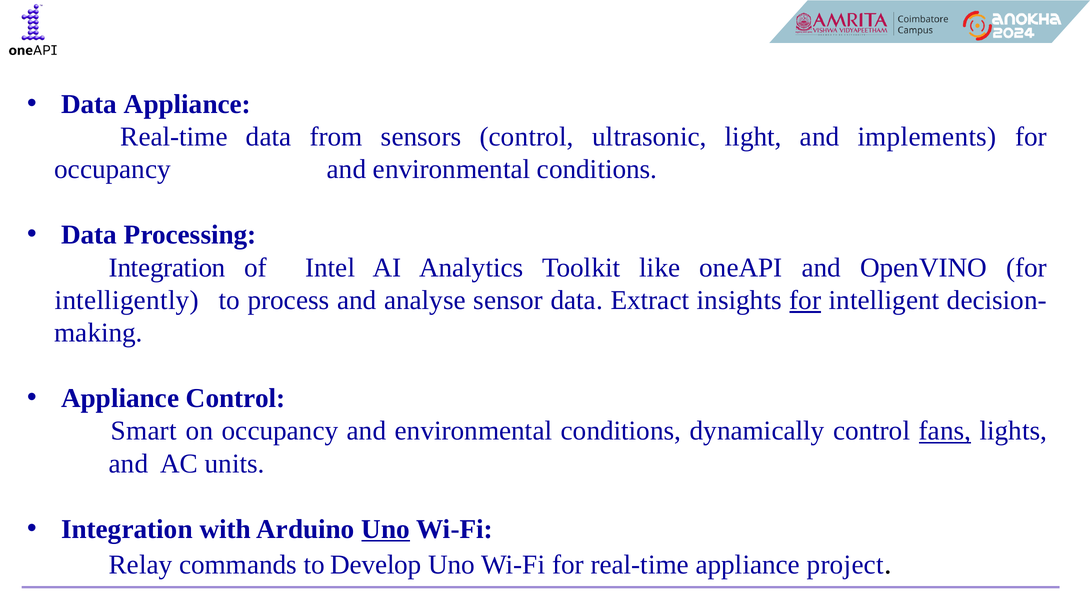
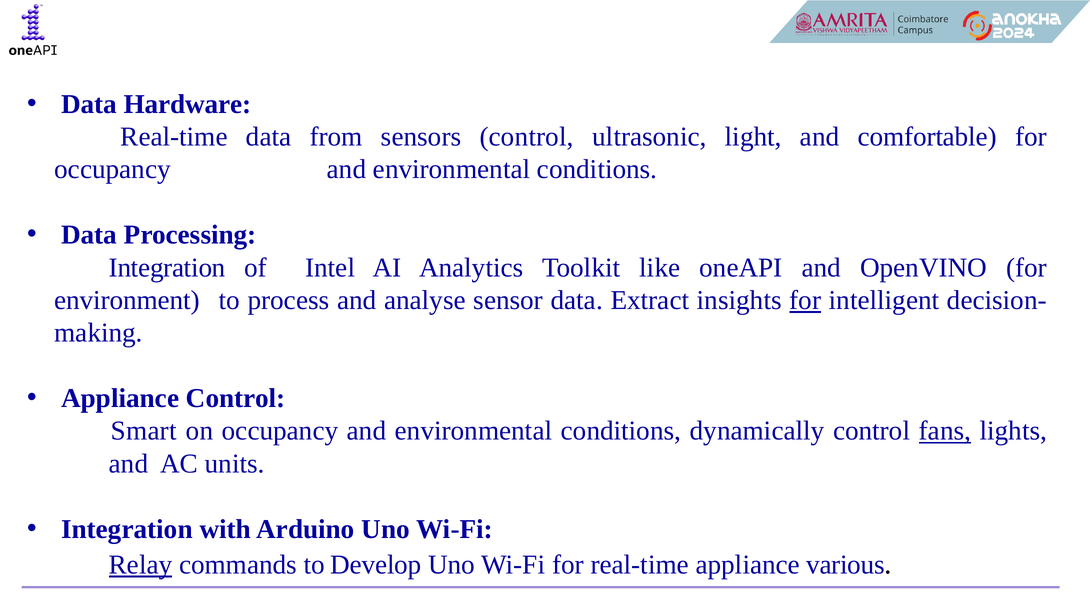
Data Appliance: Appliance -> Hardware
implements: implements -> comfortable
intelligently: intelligently -> environment
Uno at (386, 529) underline: present -> none
Relay underline: none -> present
project: project -> various
